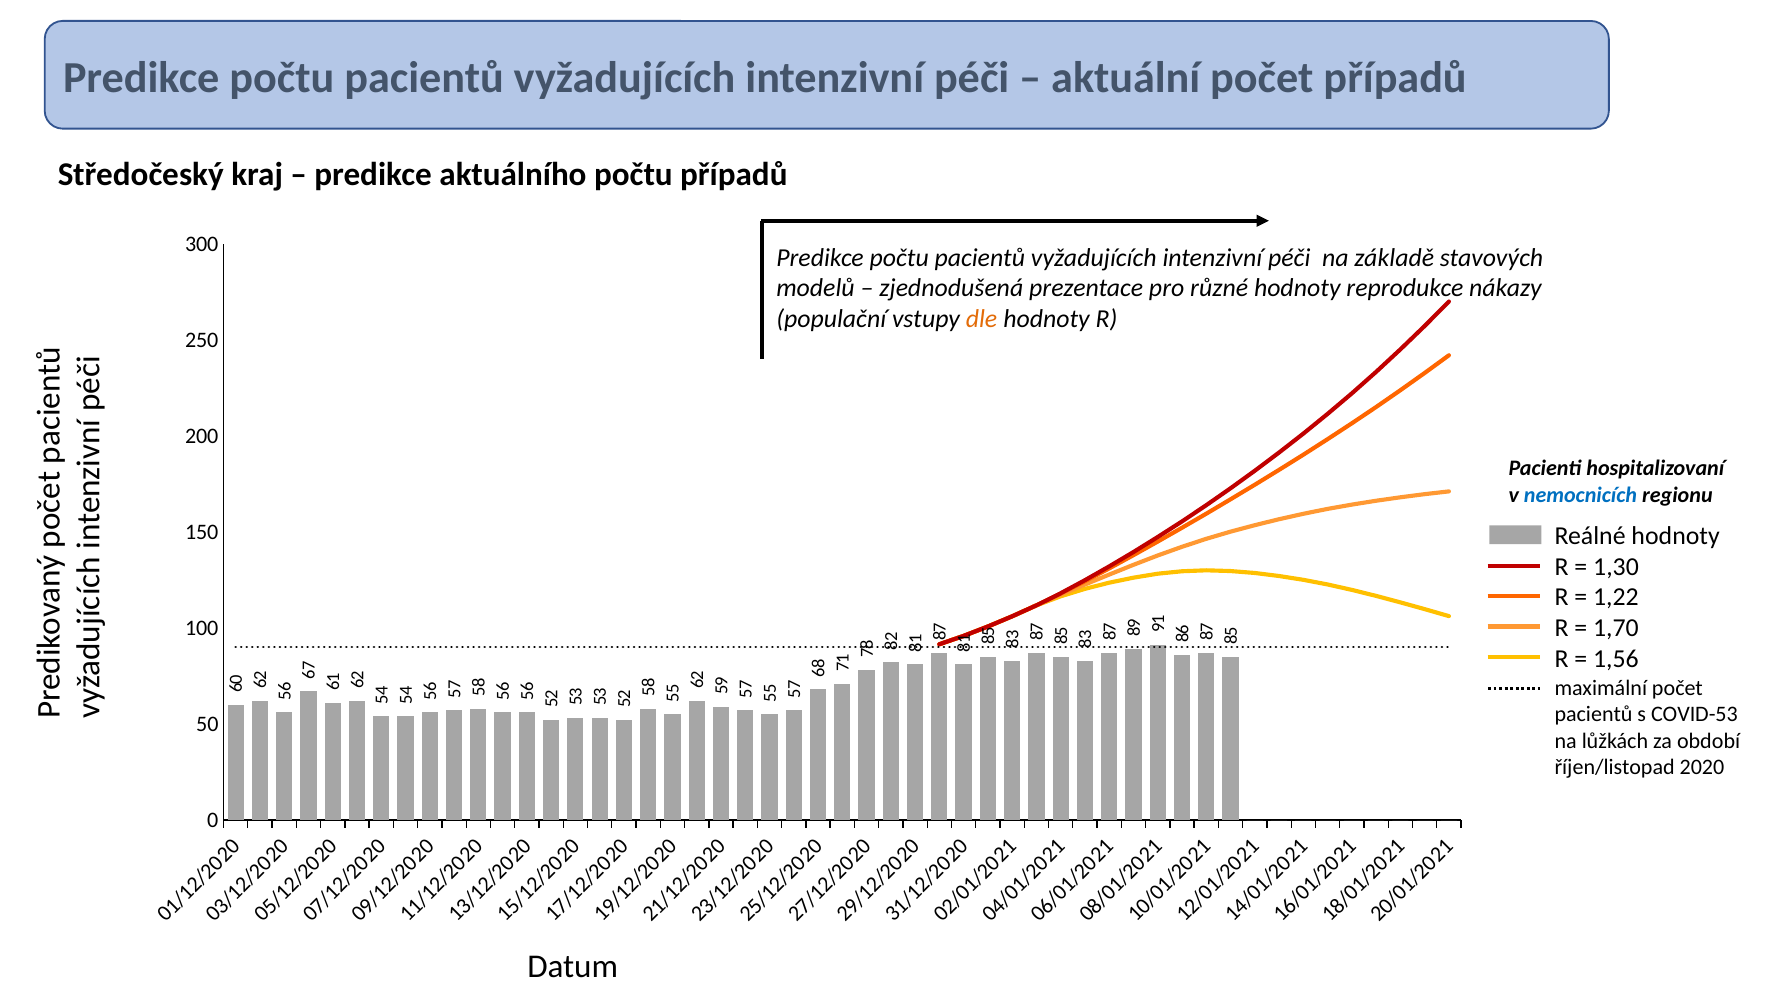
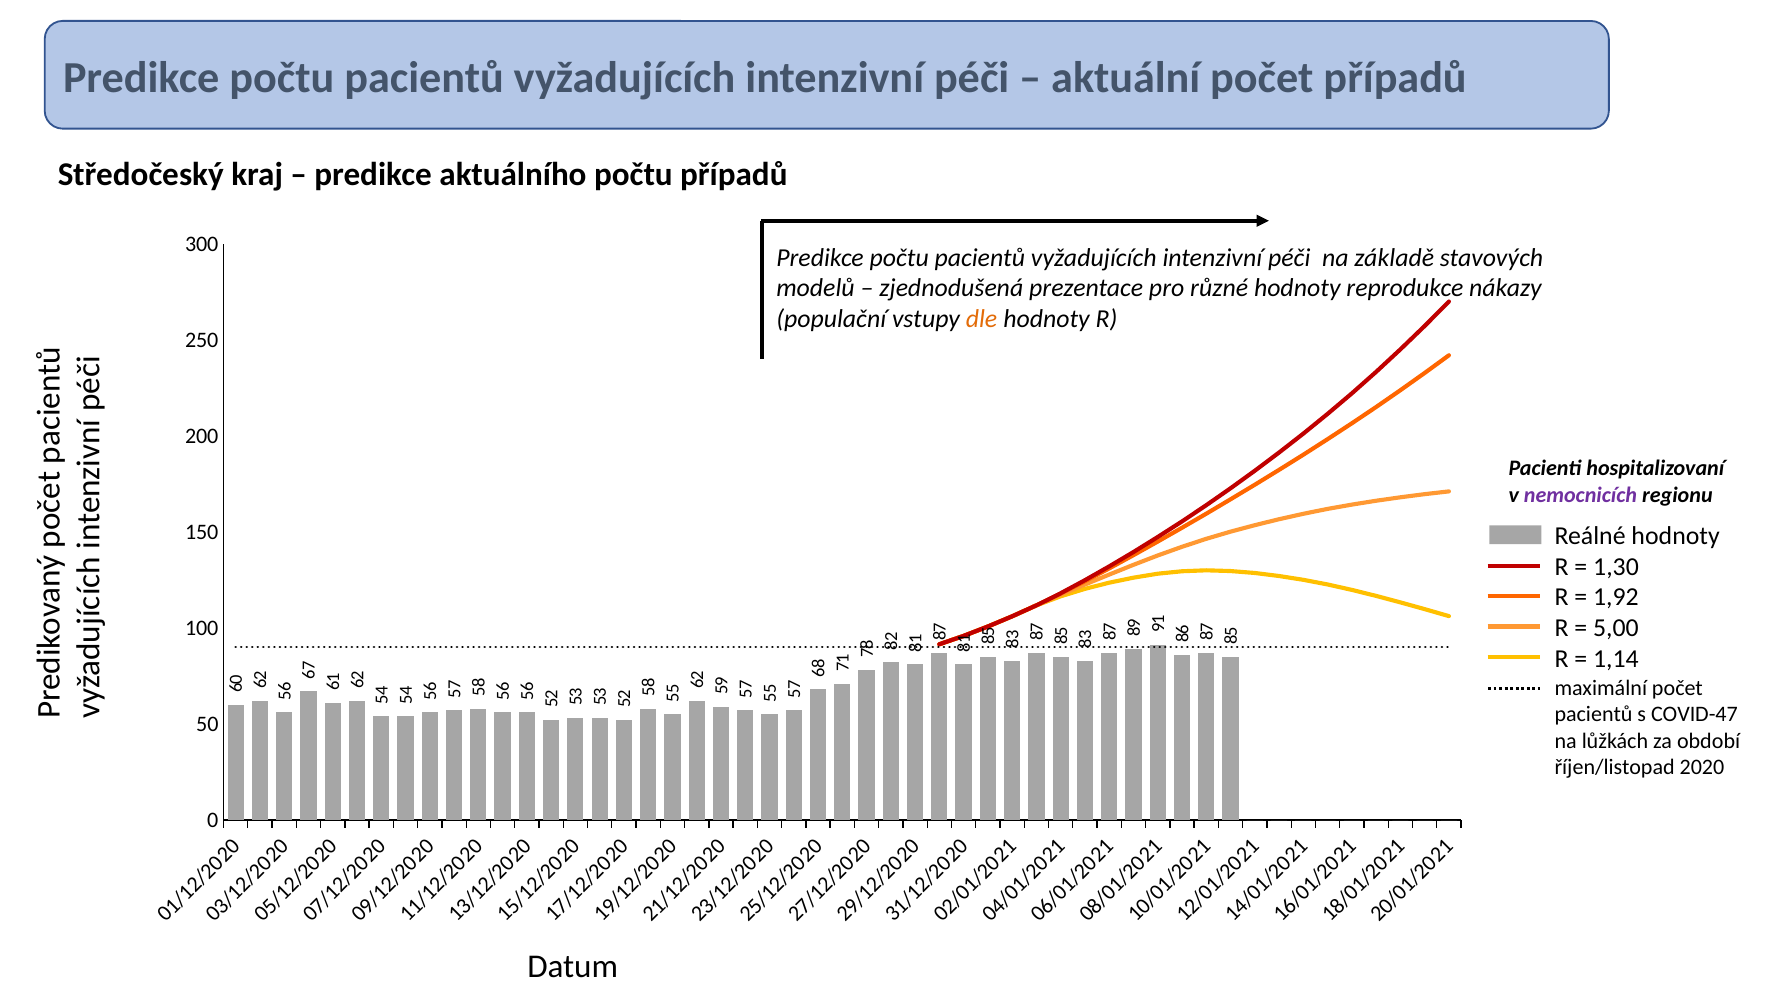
nemocnicích colour: blue -> purple
1,22: 1,22 -> 1,92
1,70: 1,70 -> 5,00
1,56: 1,56 -> 1,14
COVID-53: COVID-53 -> COVID-47
